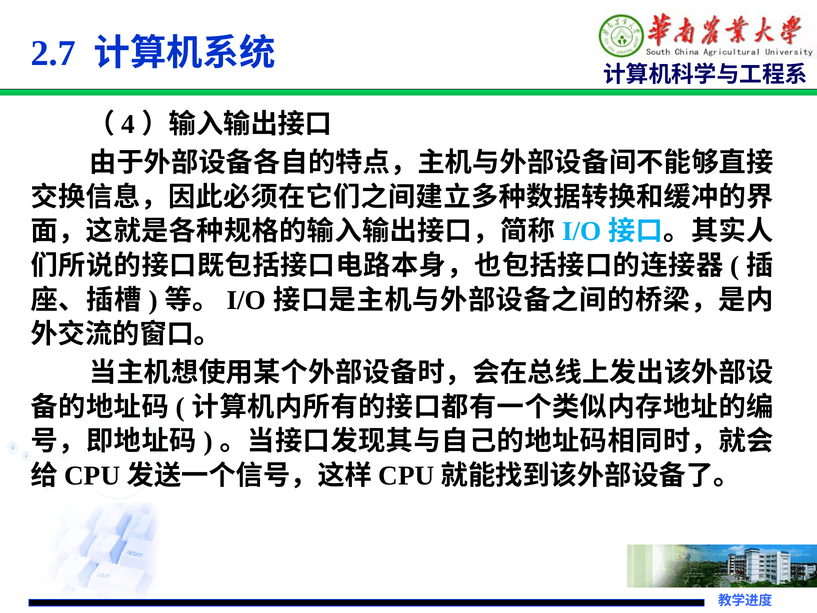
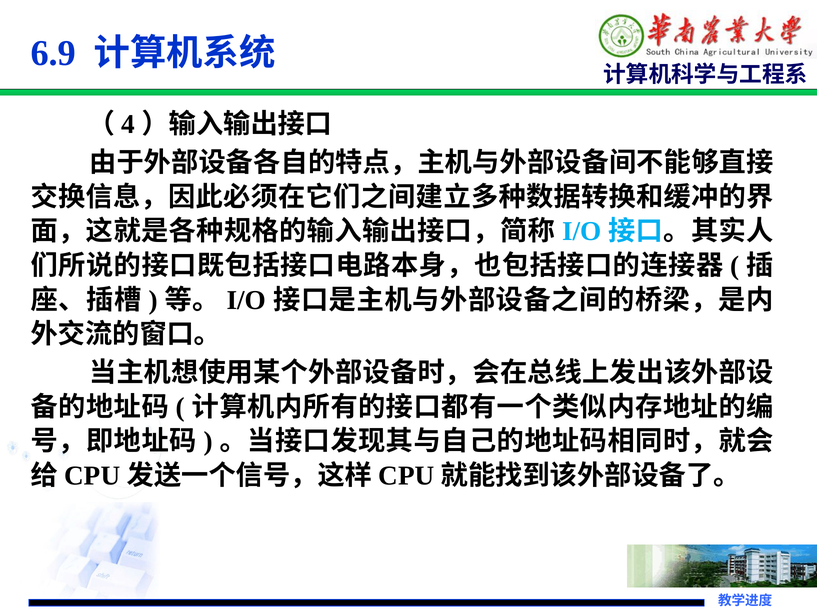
2.7: 2.7 -> 6.9
